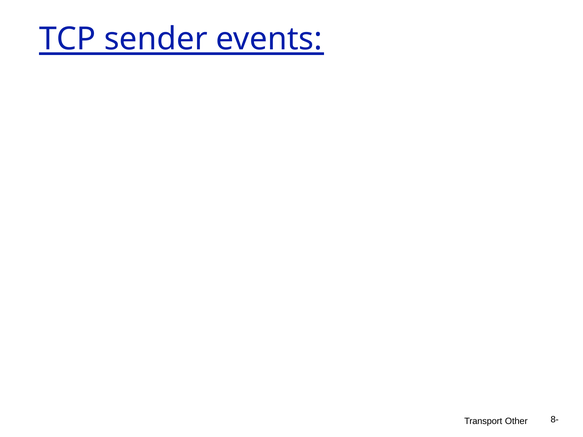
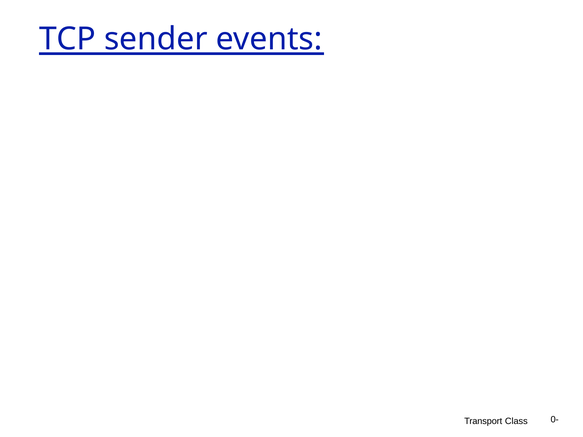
8-: 8- -> 0-
Other: Other -> Class
